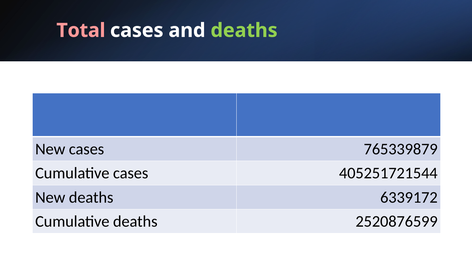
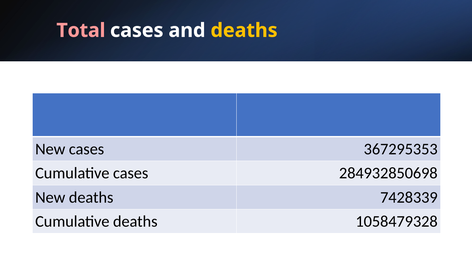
deaths at (244, 30) colour: light green -> yellow
765339879: 765339879 -> 367295353
405251721544: 405251721544 -> 284932850698
6339172: 6339172 -> 7428339
2520876599: 2520876599 -> 1058479328
